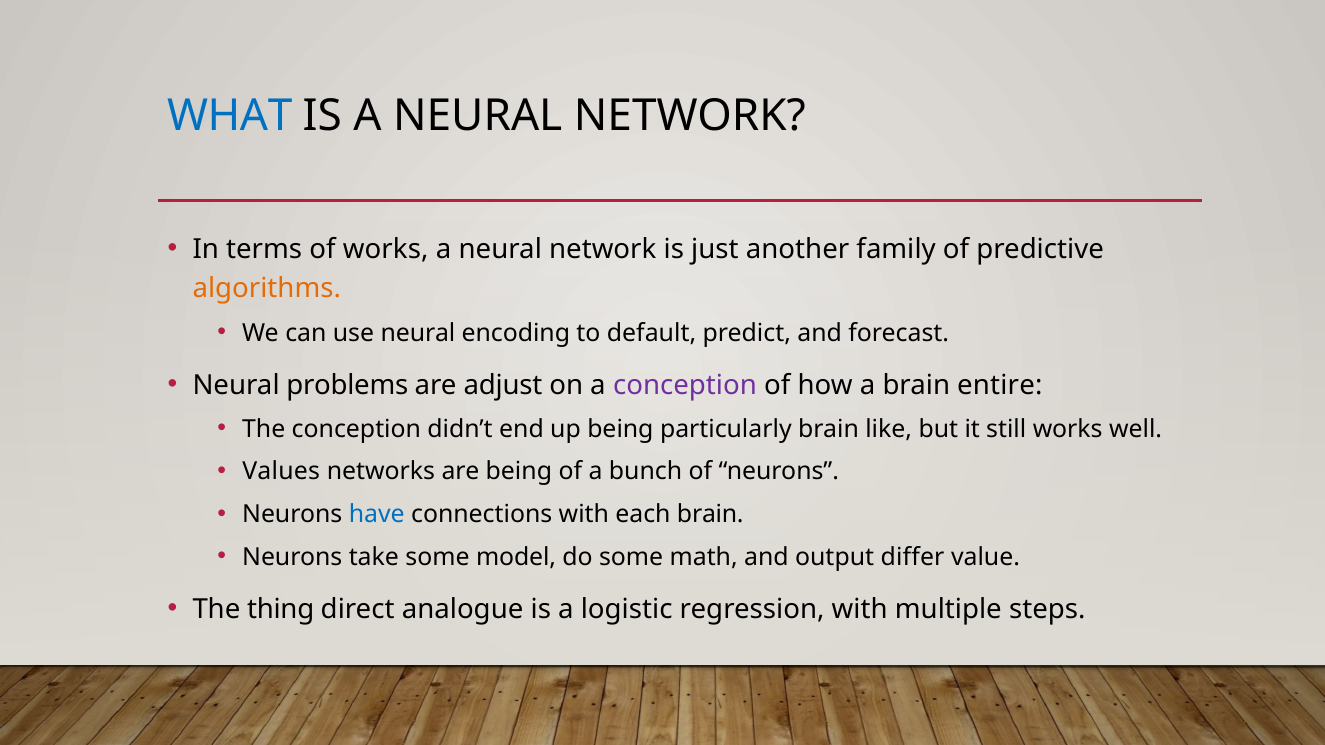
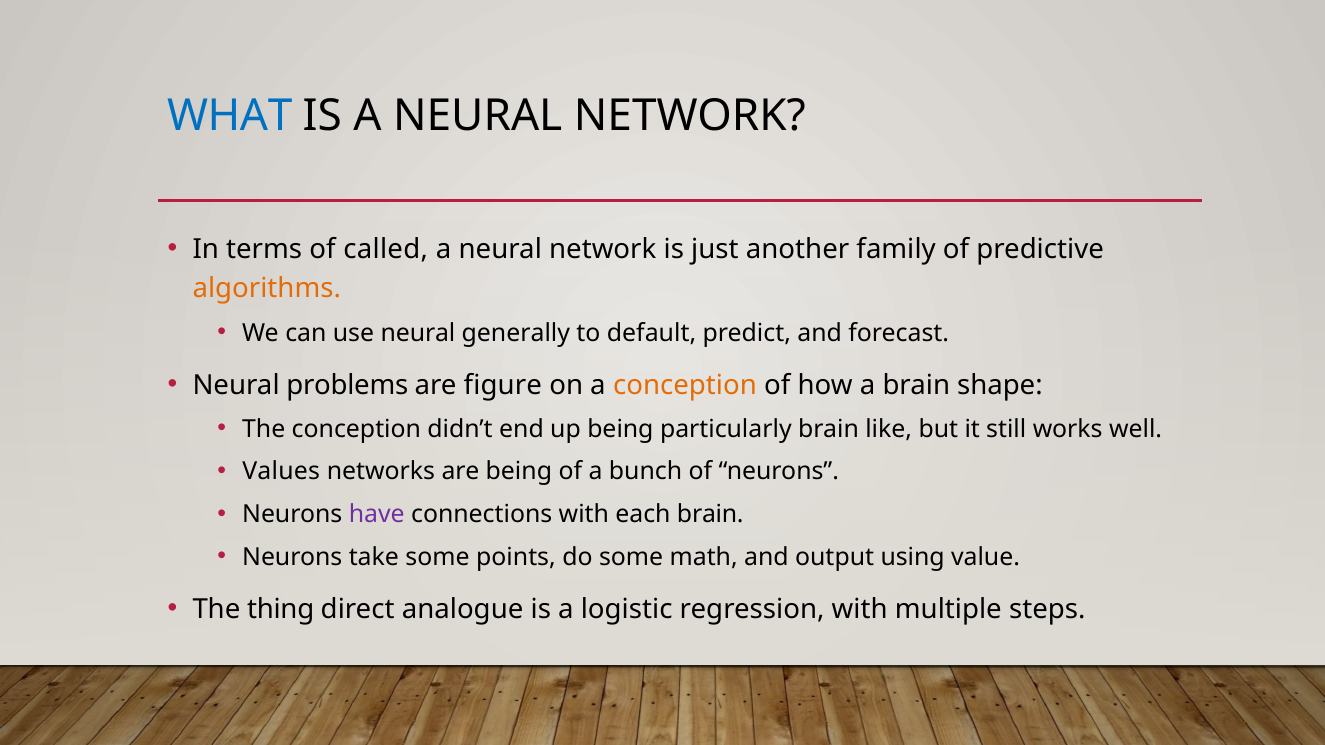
of works: works -> called
encoding: encoding -> generally
adjust: adjust -> figure
conception at (685, 385) colour: purple -> orange
entire: entire -> shape
have colour: blue -> purple
model: model -> points
differ: differ -> using
